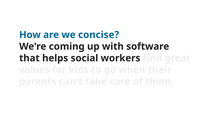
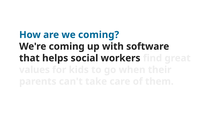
we concise: concise -> coming
